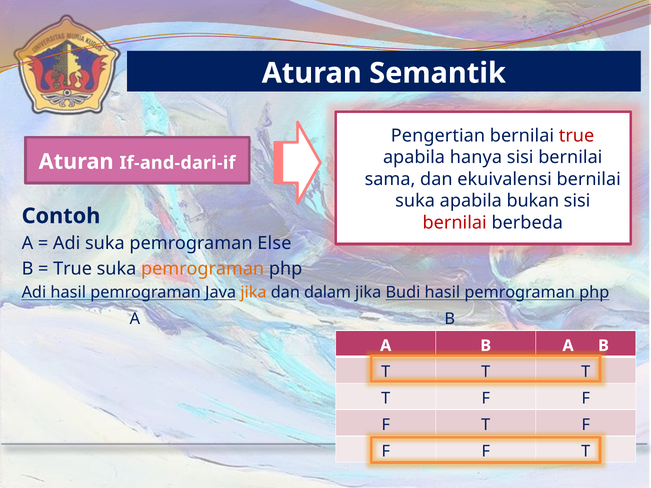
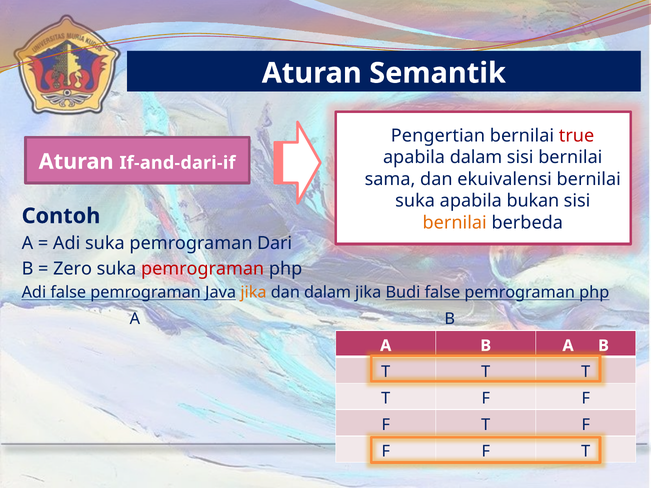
apabila hanya: hanya -> dalam
bernilai at (455, 223) colour: red -> orange
Else: Else -> Dari
True at (73, 269): True -> Zero
pemrograman at (203, 269) colour: orange -> red
Adi hasil: hasil -> false
Budi hasil: hasil -> false
